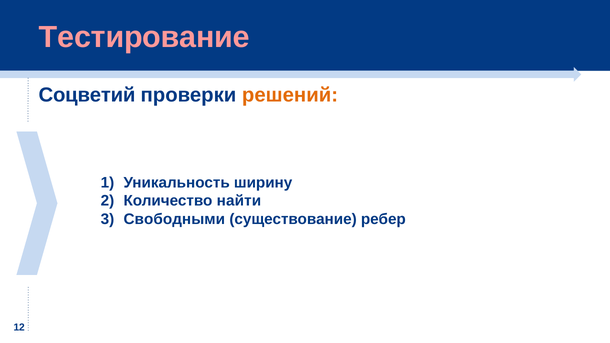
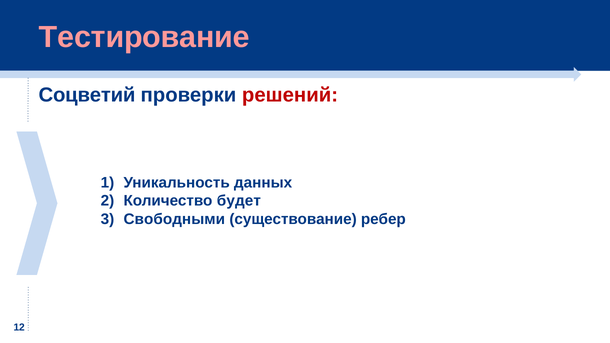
решений colour: orange -> red
ширину: ширину -> данных
найти: найти -> будет
